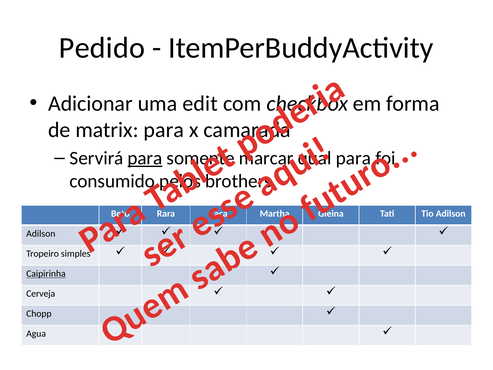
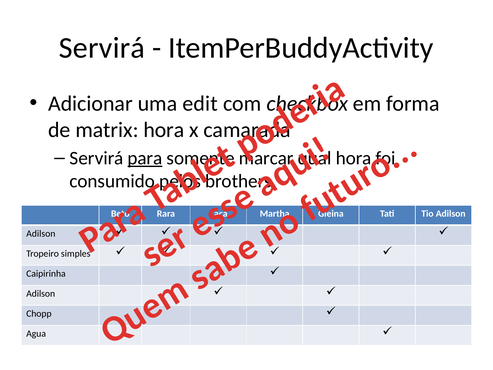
Pedido at (102, 48): Pedido -> Servirá
matrix para: para -> hora
para at (353, 158): para -> hora
Caipirinha underline: present -> none
Cerveja at (41, 293): Cerveja -> Adilson
